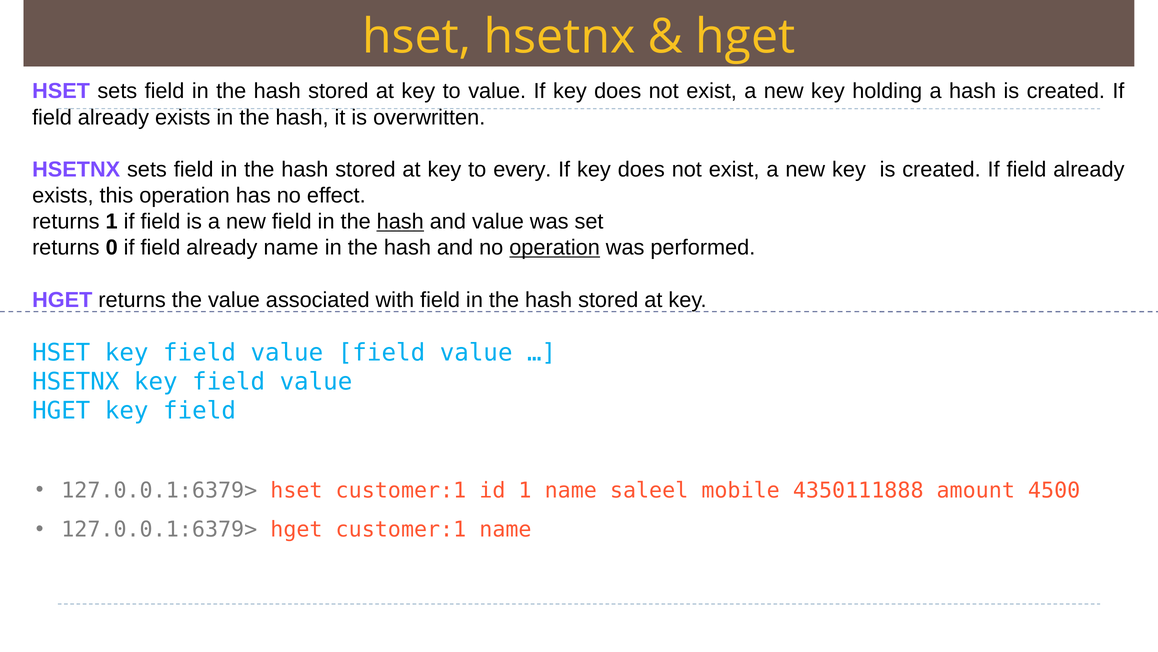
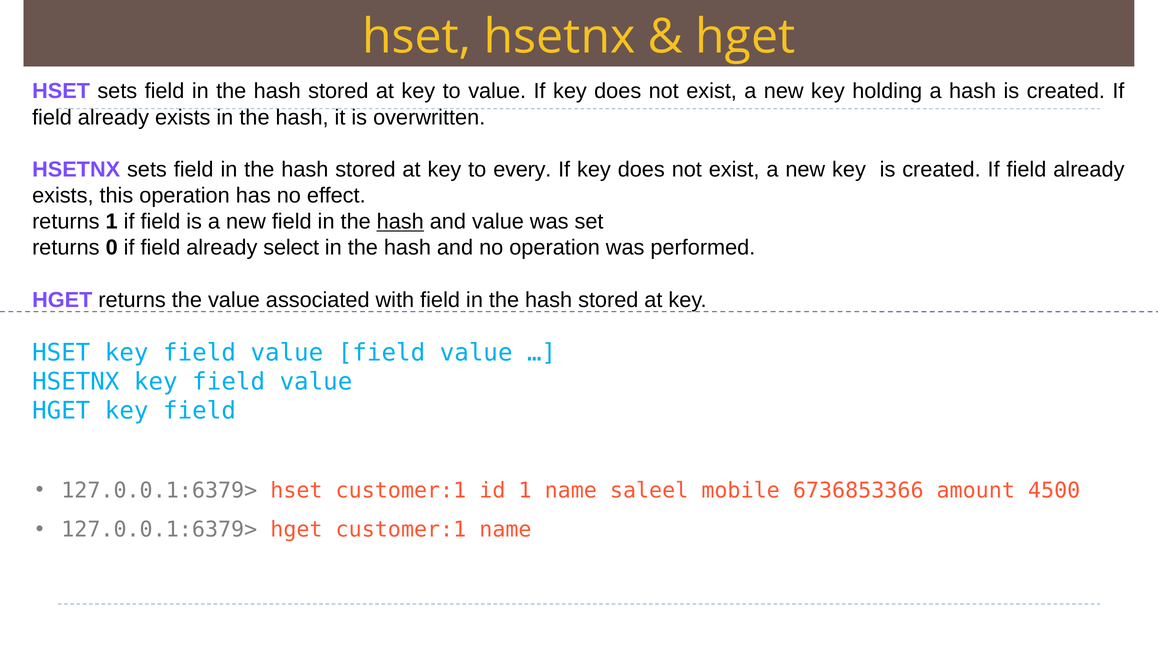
already name: name -> select
operation at (555, 248) underline: present -> none
4350111888: 4350111888 -> 6736853366
